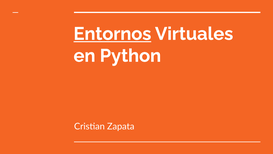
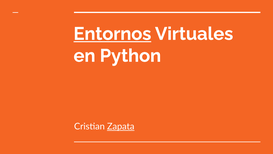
Zapata underline: none -> present
